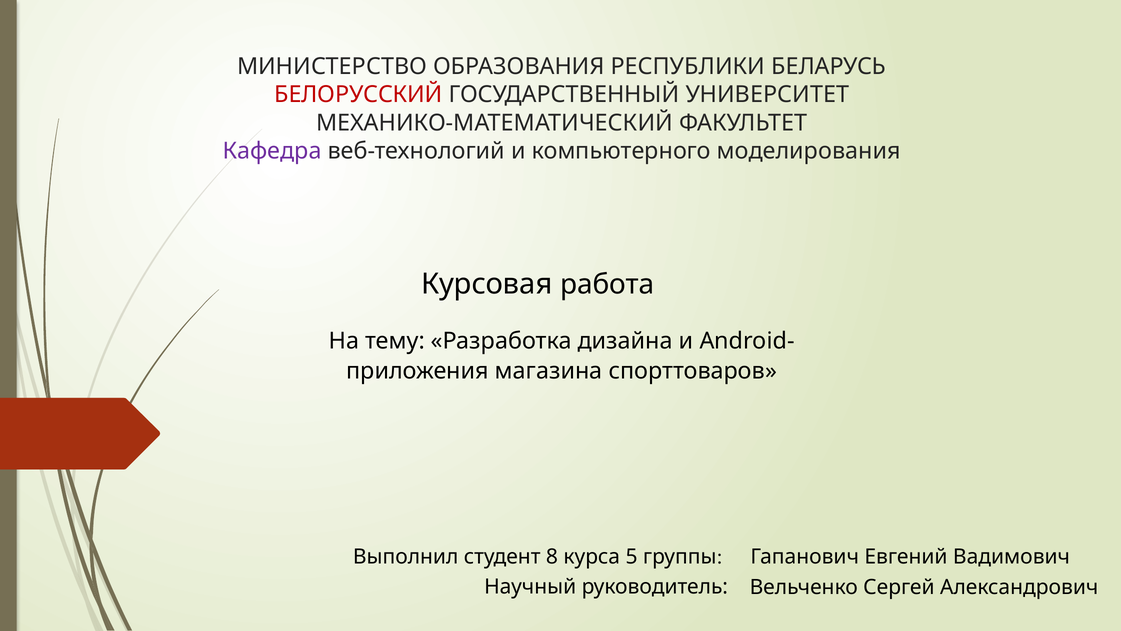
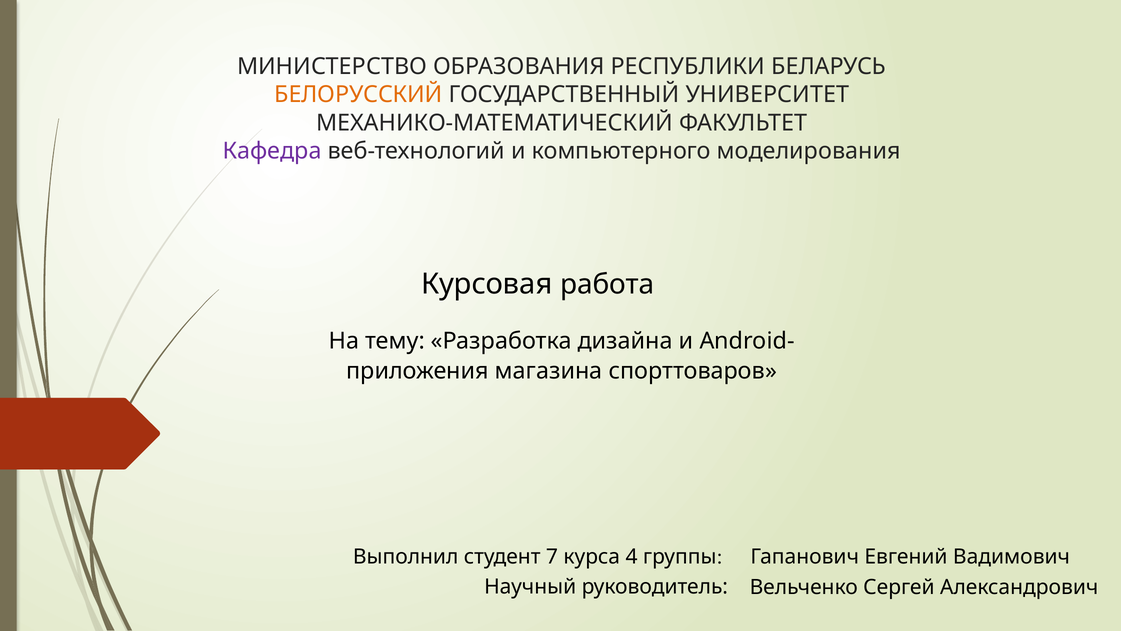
БЕЛОРУССКИЙ colour: red -> orange
8: 8 -> 7
5: 5 -> 4
